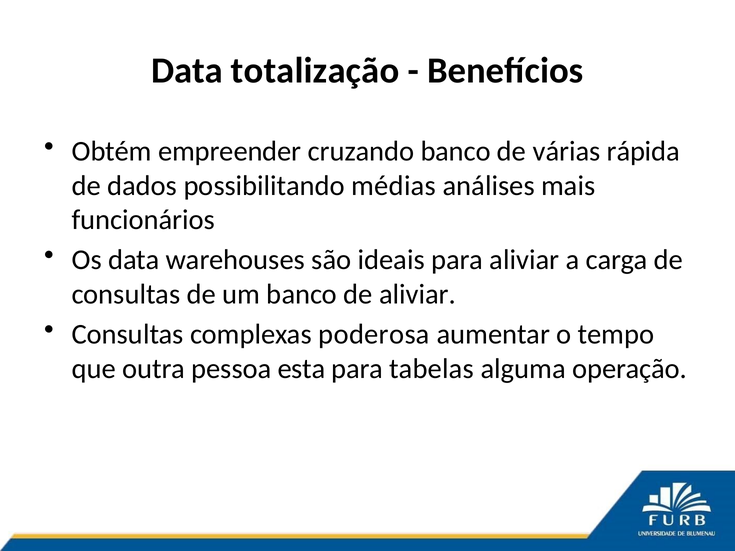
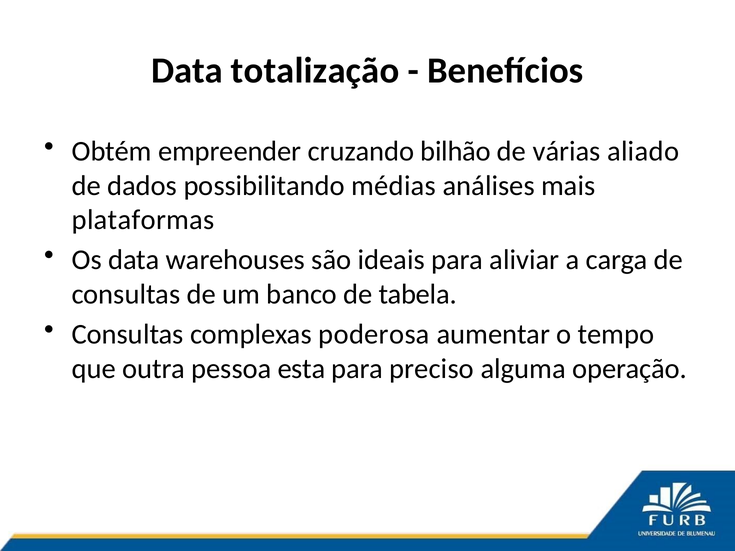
cruzando banco: banco -> bilhão
rápida: rápida -> aliado
funcionários: funcionários -> plataformas
de aliviar: aliviar -> tabela
tabelas: tabelas -> preciso
